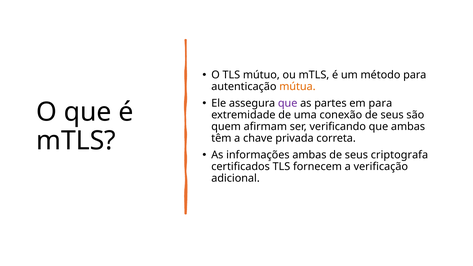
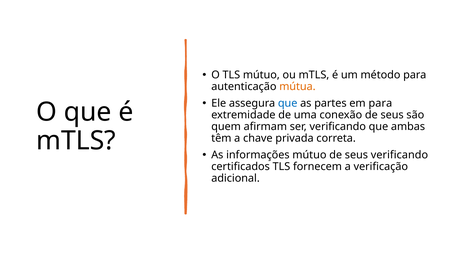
que at (288, 103) colour: purple -> blue
informações ambas: ambas -> mútuo
seus criptografa: criptografa -> verificando
